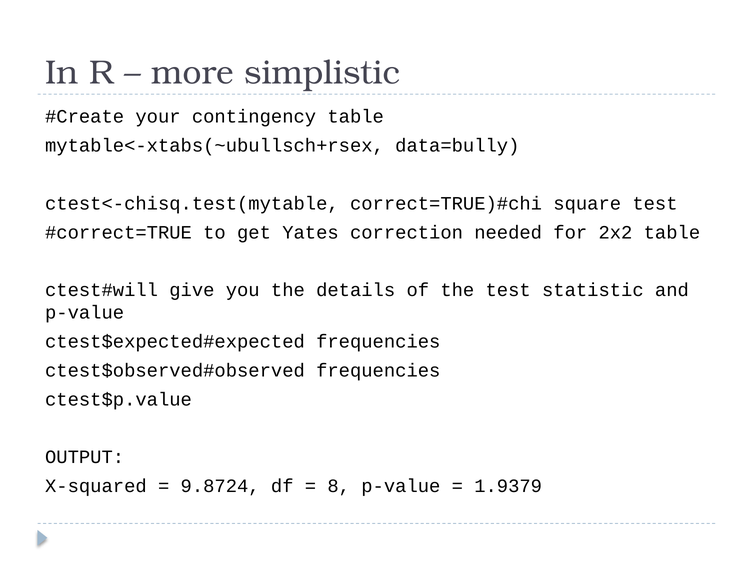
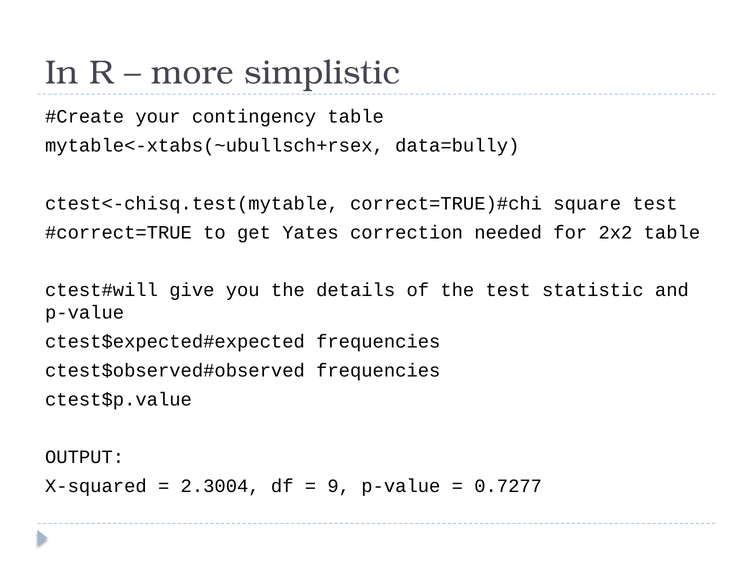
9.8724: 9.8724 -> 2.3004
8: 8 -> 9
1.9379: 1.9379 -> 0.7277
